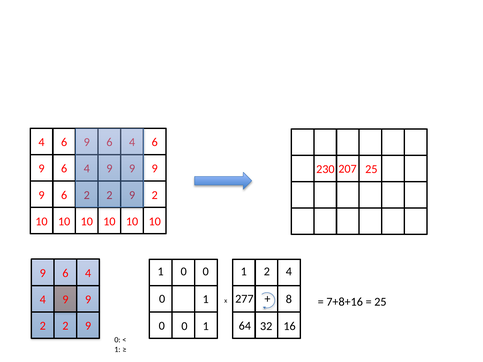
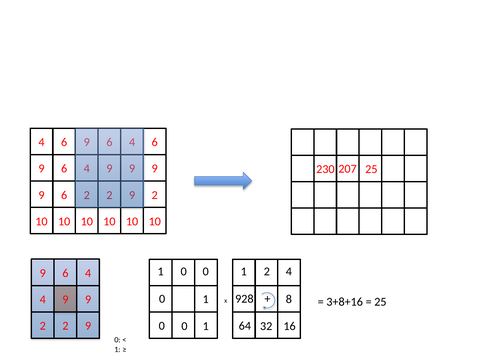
277: 277 -> 928
7+8+16: 7+8+16 -> 3+8+16
